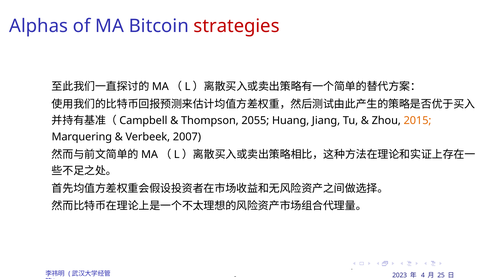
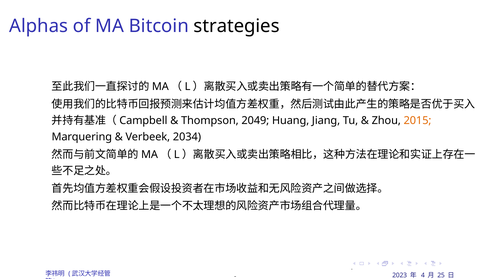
strategies colour: red -> black
2055: 2055 -> 2049
2007: 2007 -> 2034
